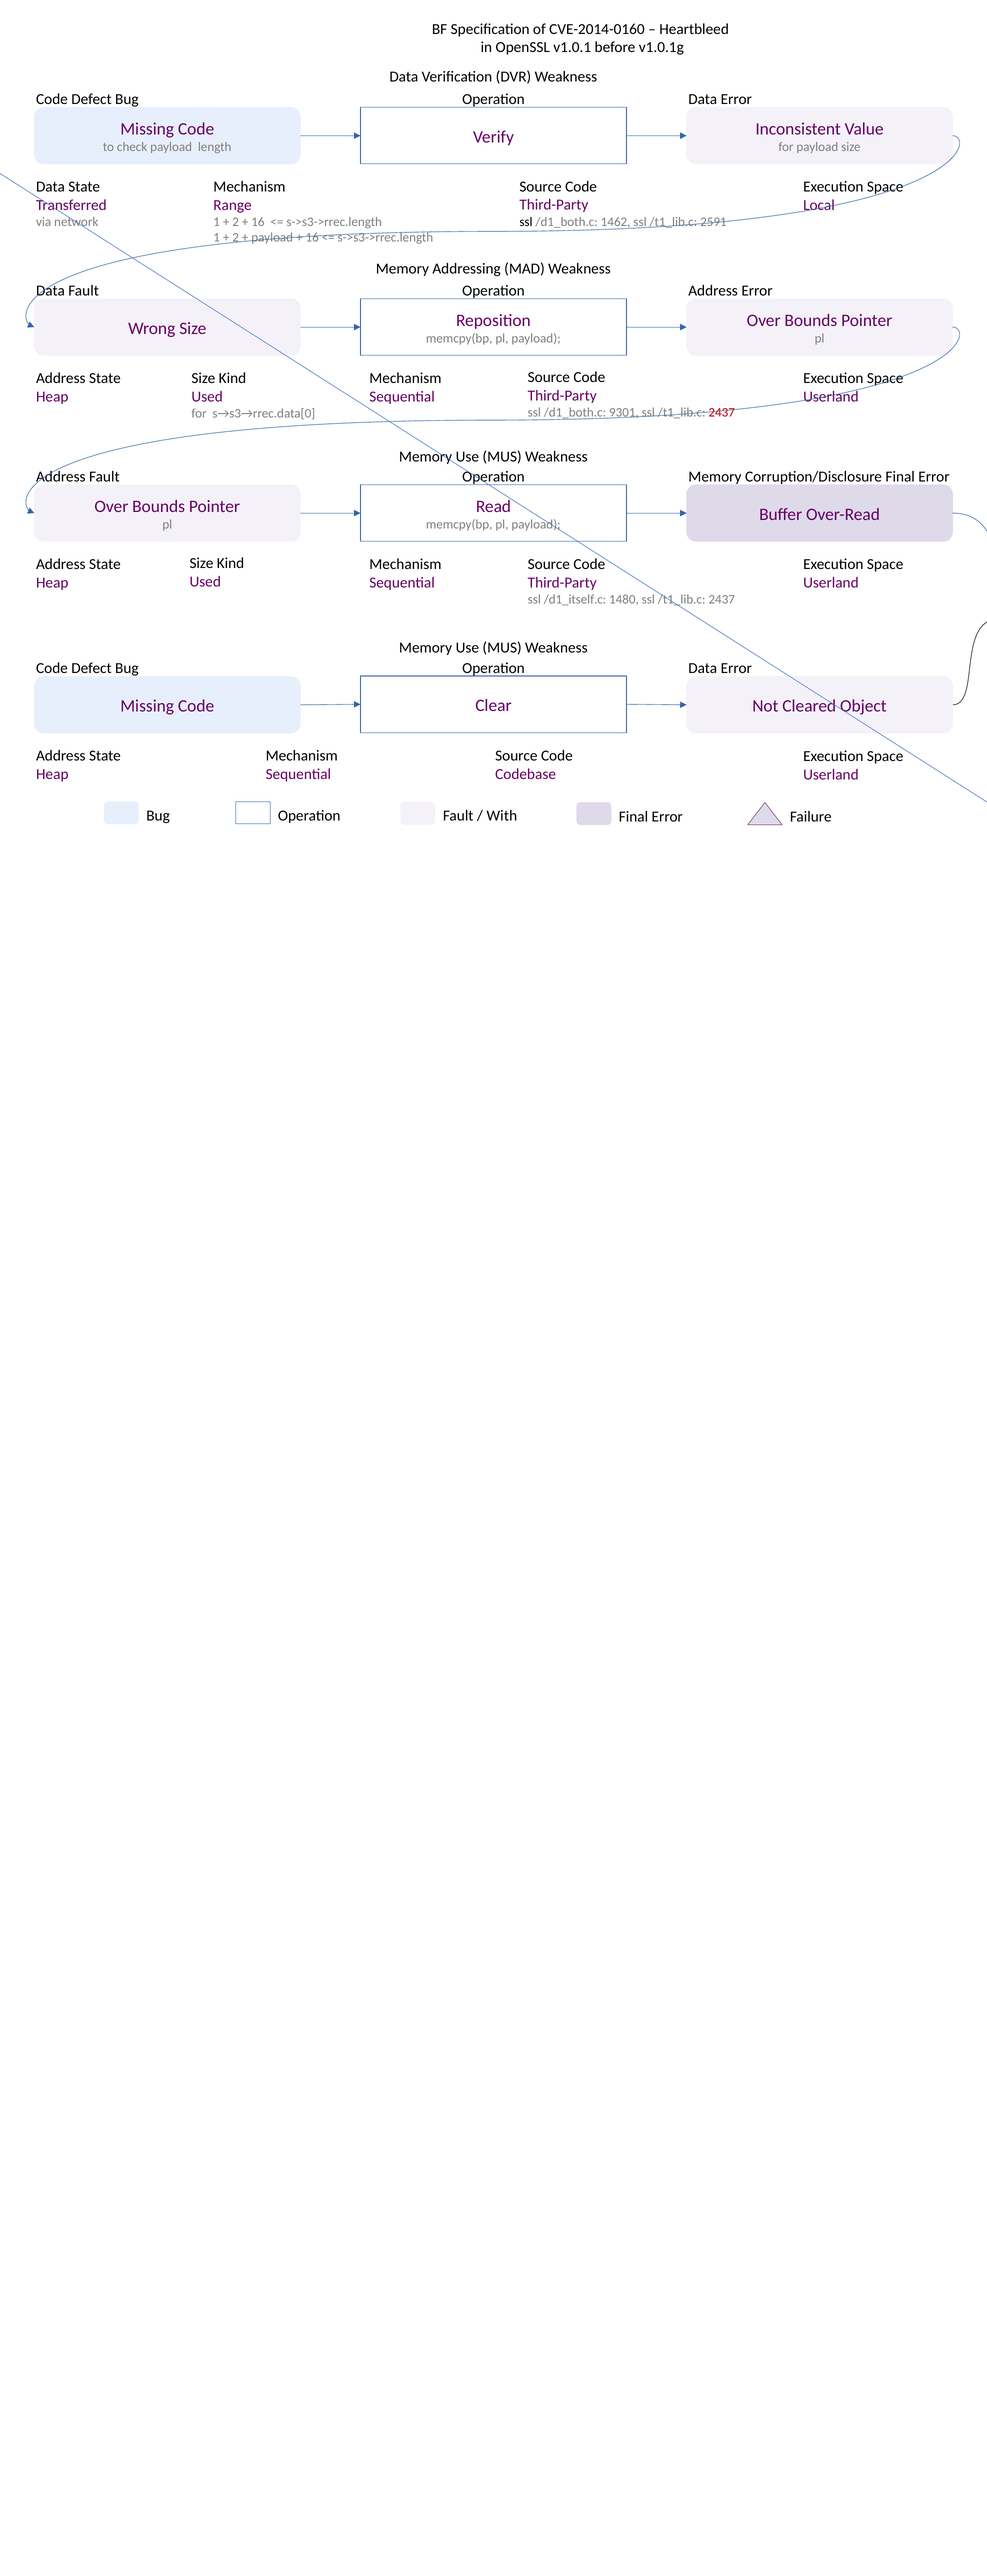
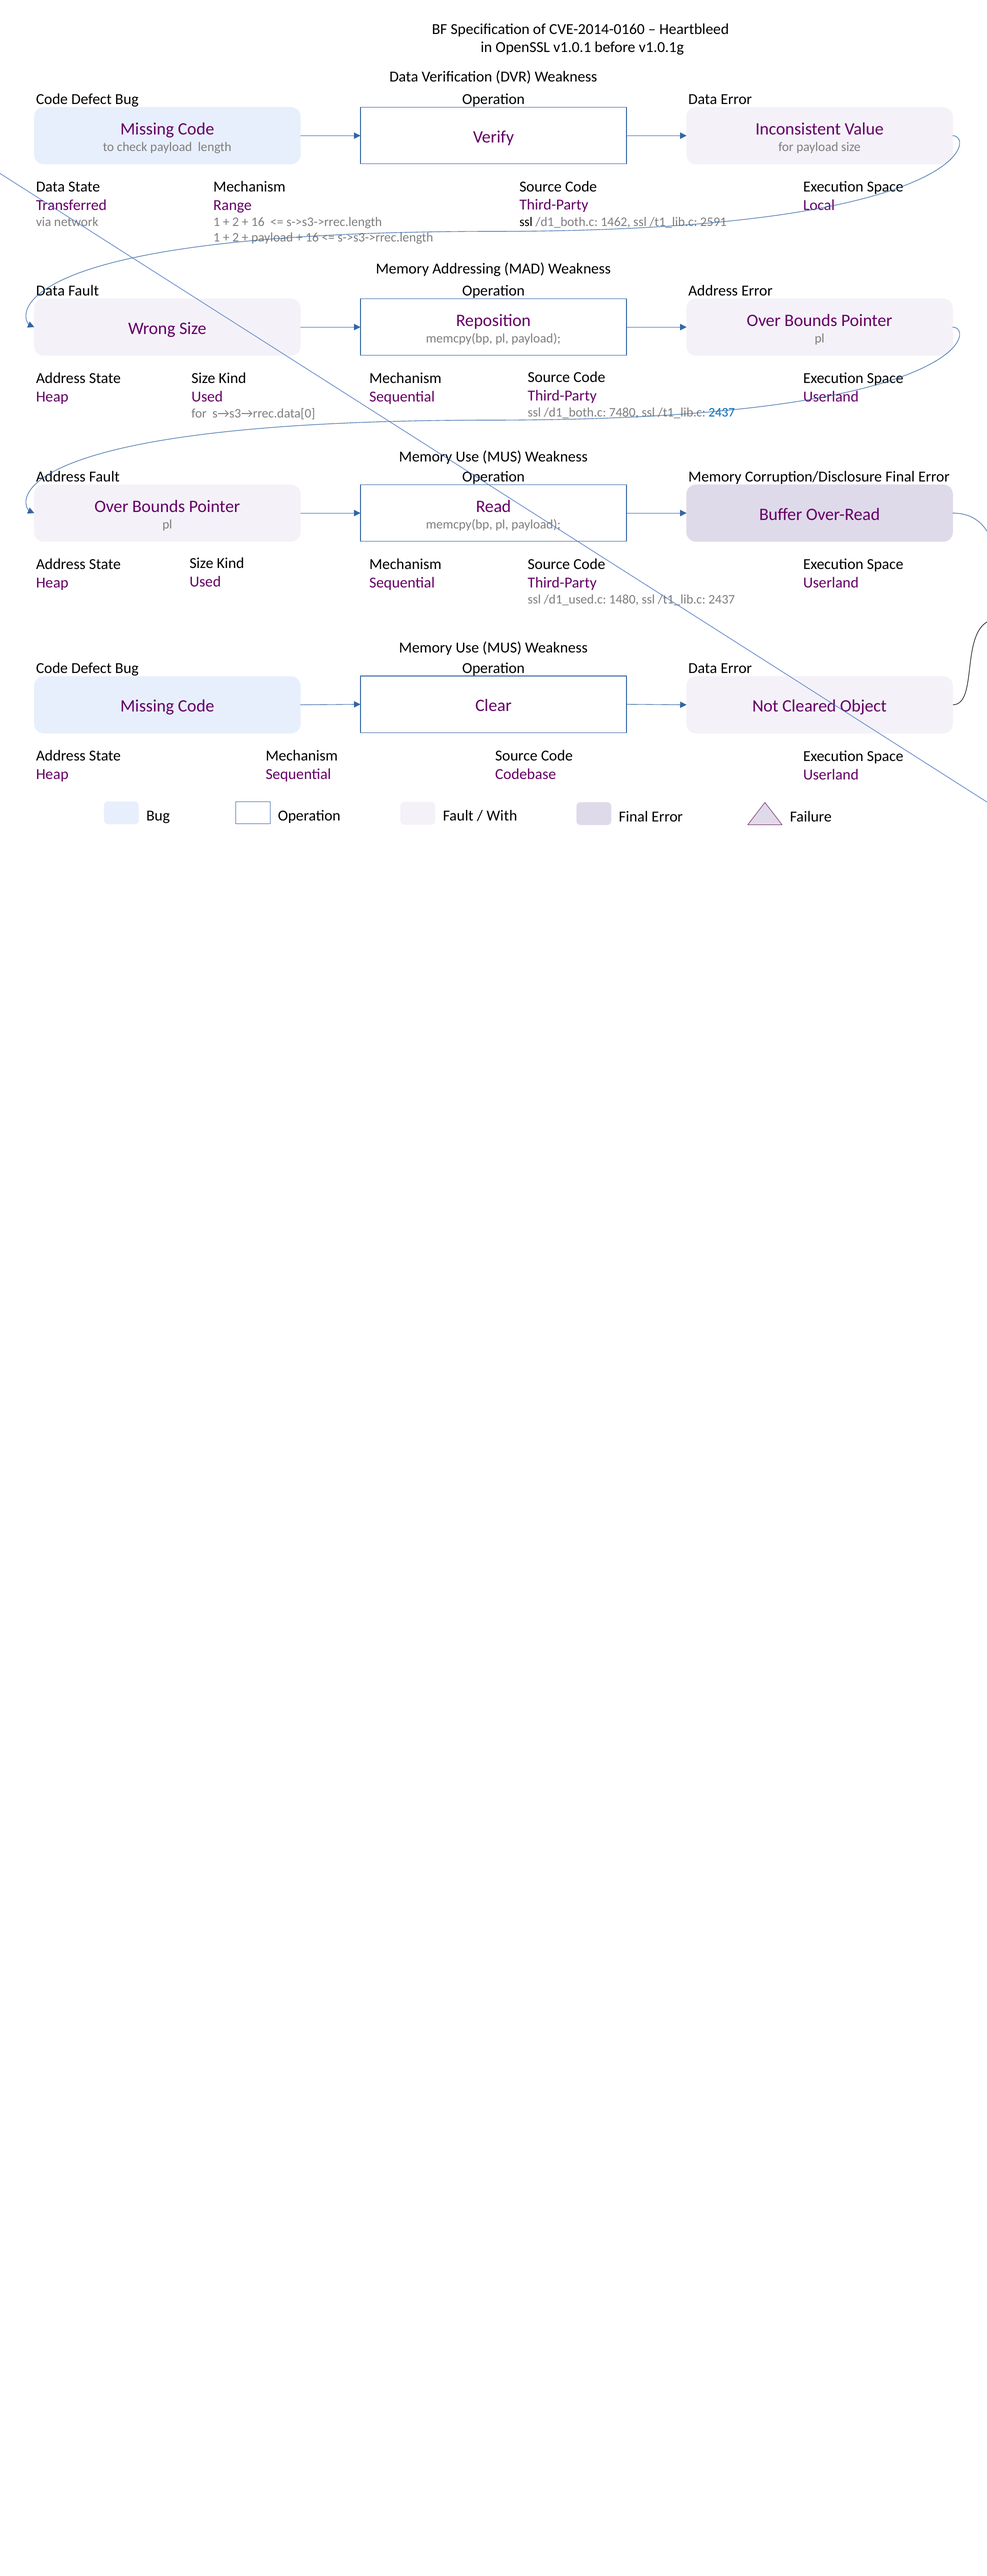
9301: 9301 -> 7480
2437 at (722, 412) colour: red -> blue
/d1_itself.c: /d1_itself.c -> /d1_used.c
